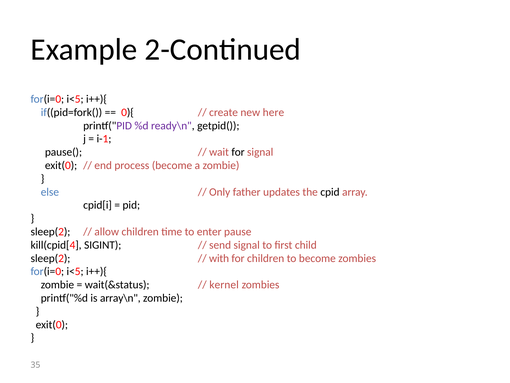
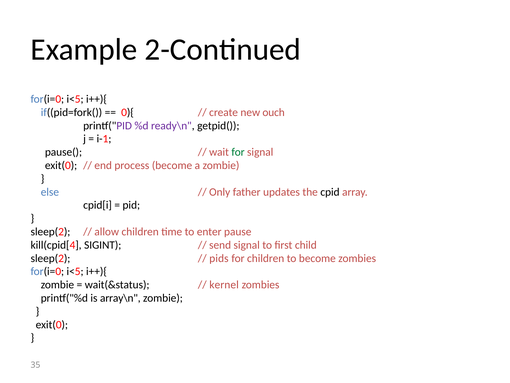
here: here -> ouch
for at (238, 152) colour: black -> green
with: with -> pids
